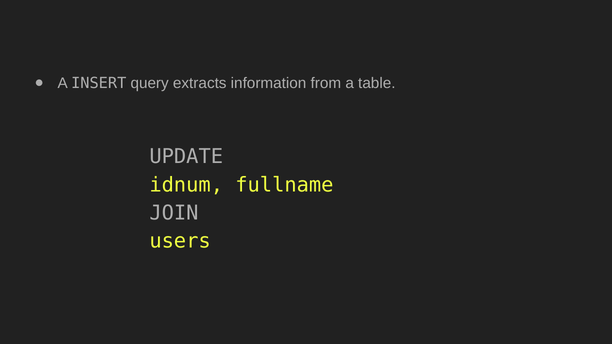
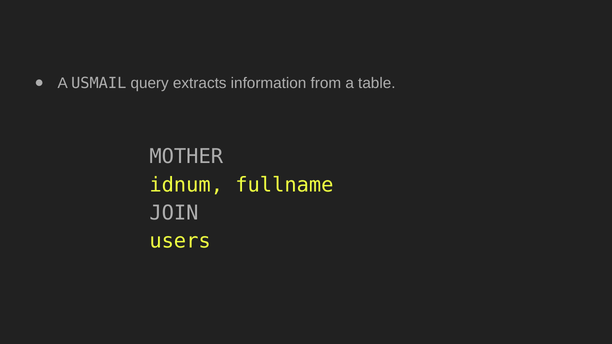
INSERT: INSERT -> USMAIL
UPDATE: UPDATE -> MOTHER
